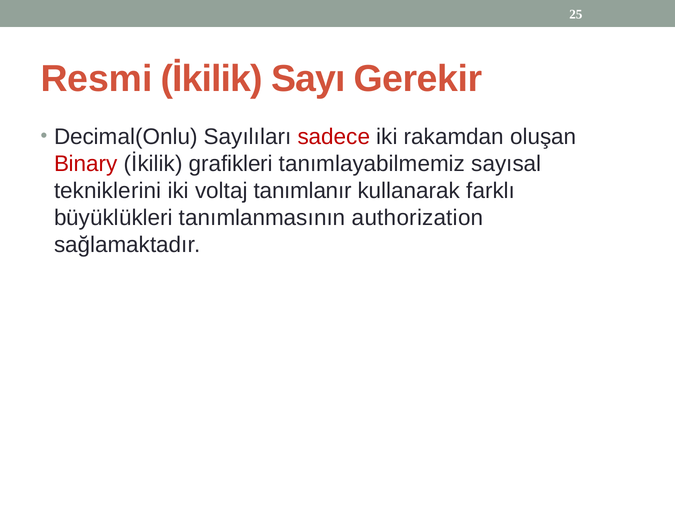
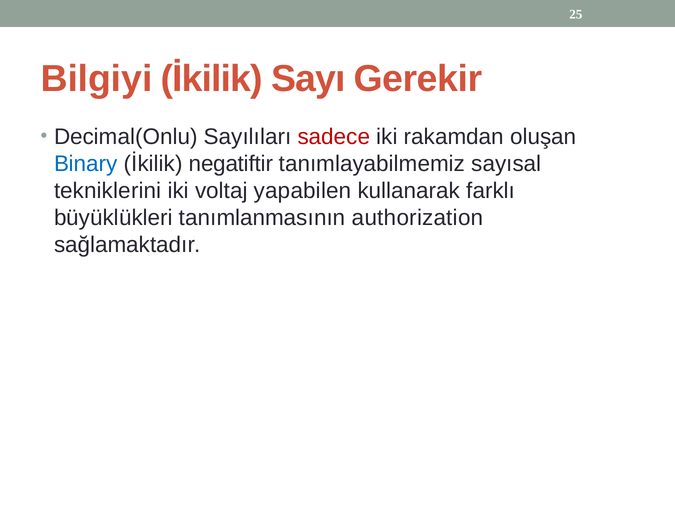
Resmi: Resmi -> Bilgiyi
Binary colour: red -> blue
grafikleri: grafikleri -> negatiftir
tanımlanır: tanımlanır -> yapabilen
